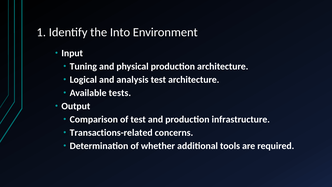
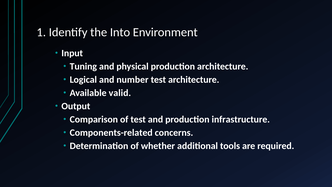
analysis: analysis -> number
tests: tests -> valid
Transactions-related: Transactions-related -> Components-related
